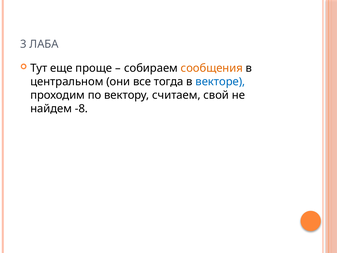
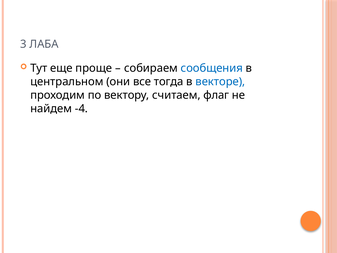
сообщения colour: orange -> blue
свой: свой -> флаг
-8: -8 -> -4
